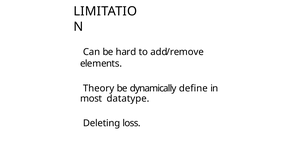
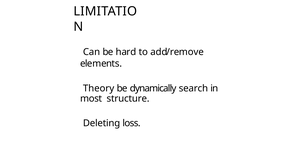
define: define -> search
datatype: datatype -> structure
